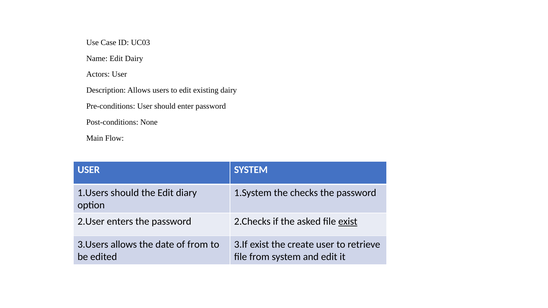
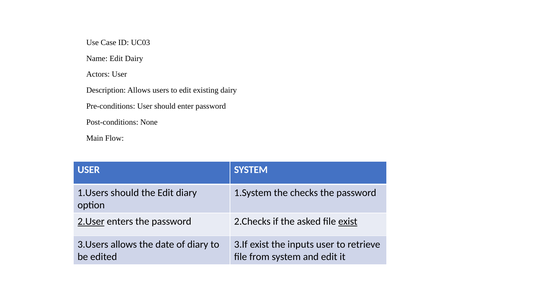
2.User underline: none -> present
of from: from -> diary
create: create -> inputs
